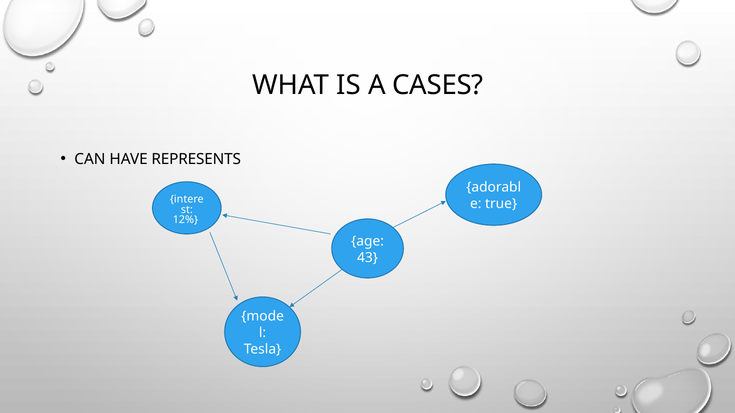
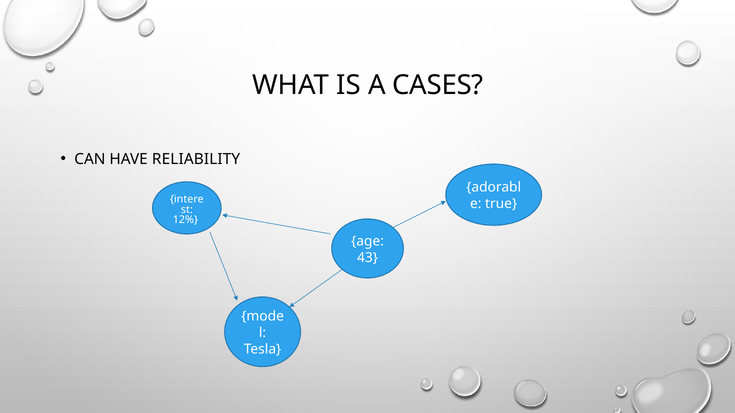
REPRESENTS: REPRESENTS -> RELIABILITY
